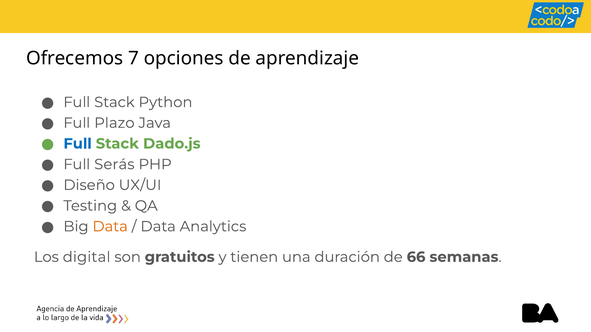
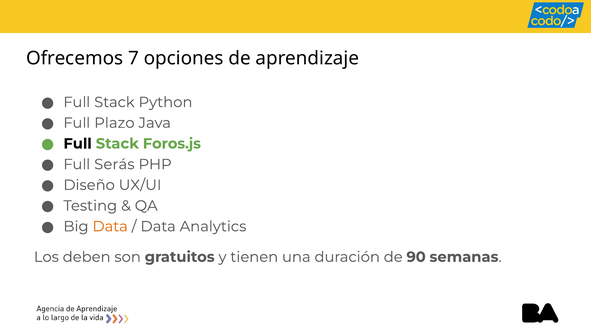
Full at (78, 144) colour: blue -> black
Dado.js: Dado.js -> Foros.js
digital: digital -> deben
66: 66 -> 90
